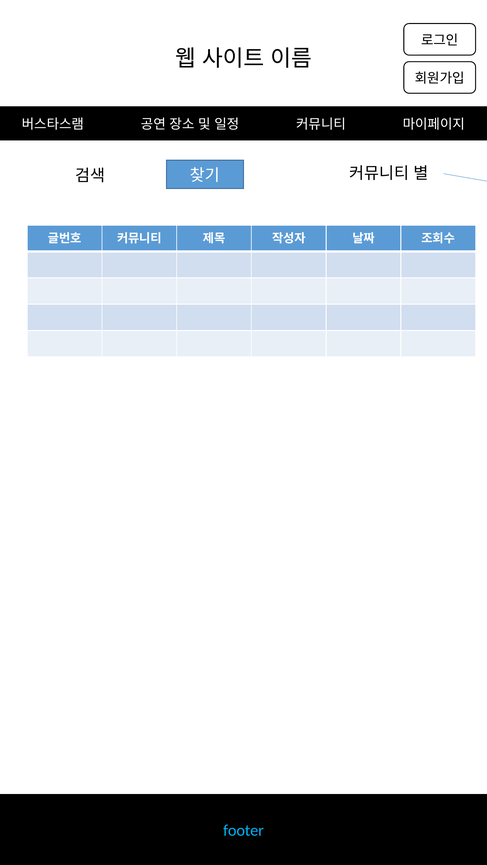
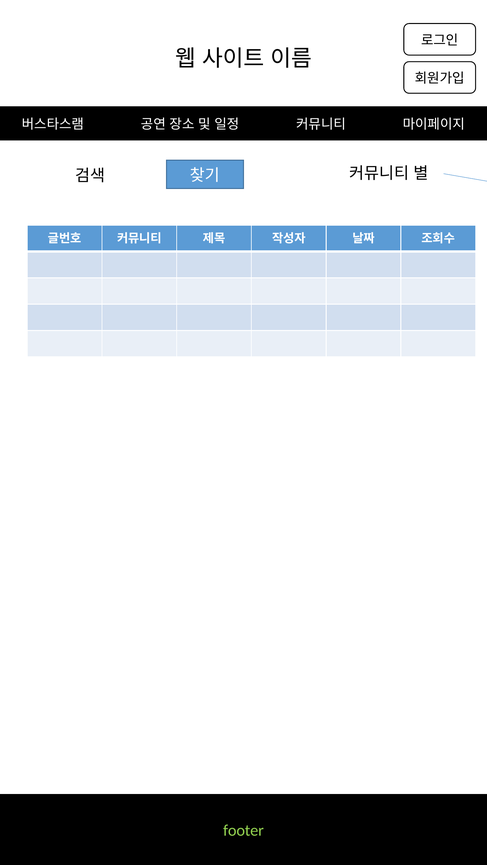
footer colour: light blue -> light green
